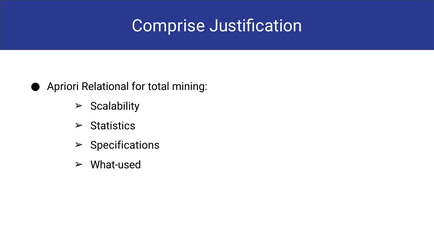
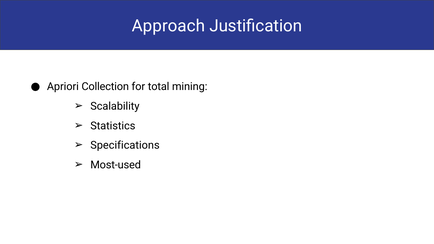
Comprise: Comprise -> Approach
Relational: Relational -> Collection
What-used: What-used -> Most-used
